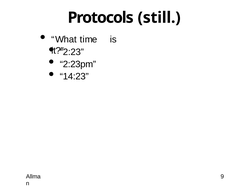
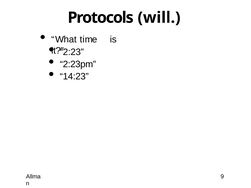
still: still -> will
